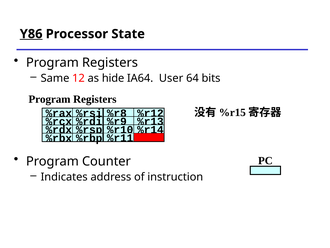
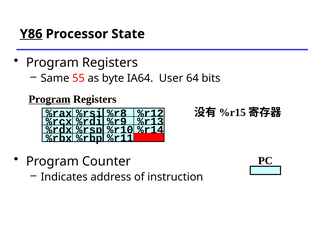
12: 12 -> 55
hide: hide -> byte
Program at (49, 99) underline: none -> present
